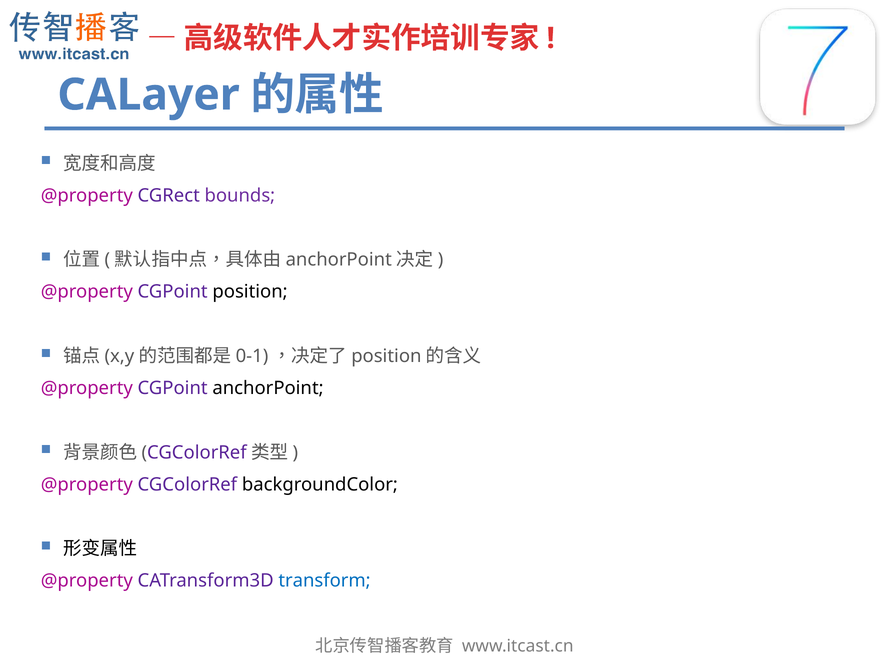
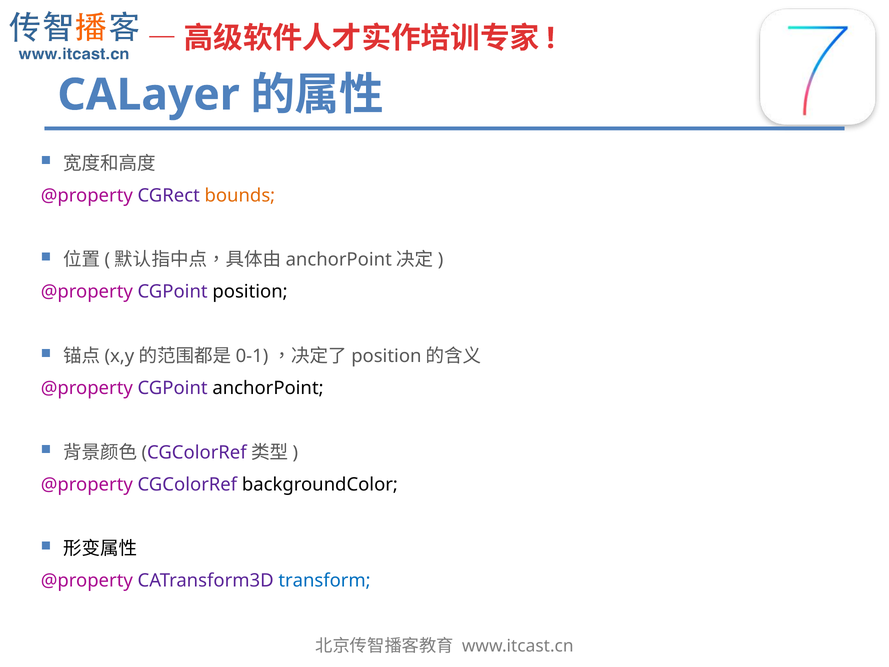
bounds colour: purple -> orange
